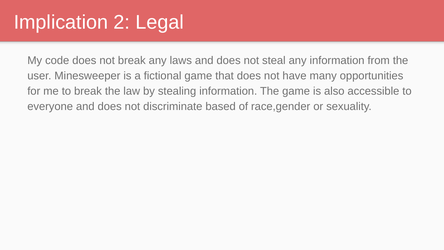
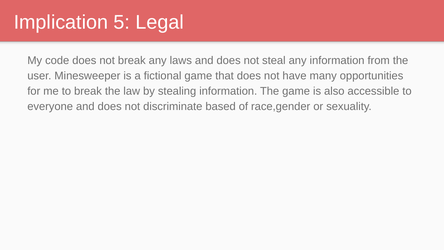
2: 2 -> 5
